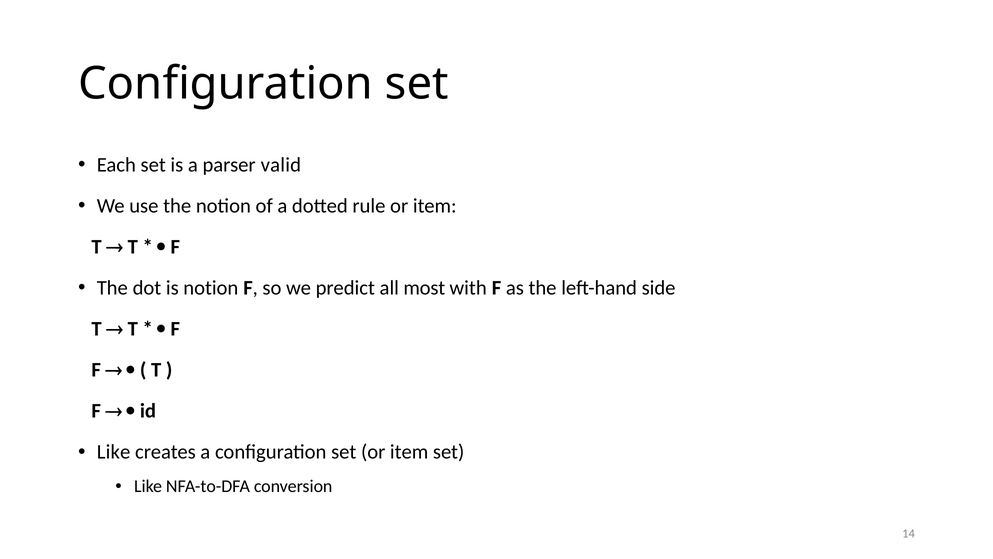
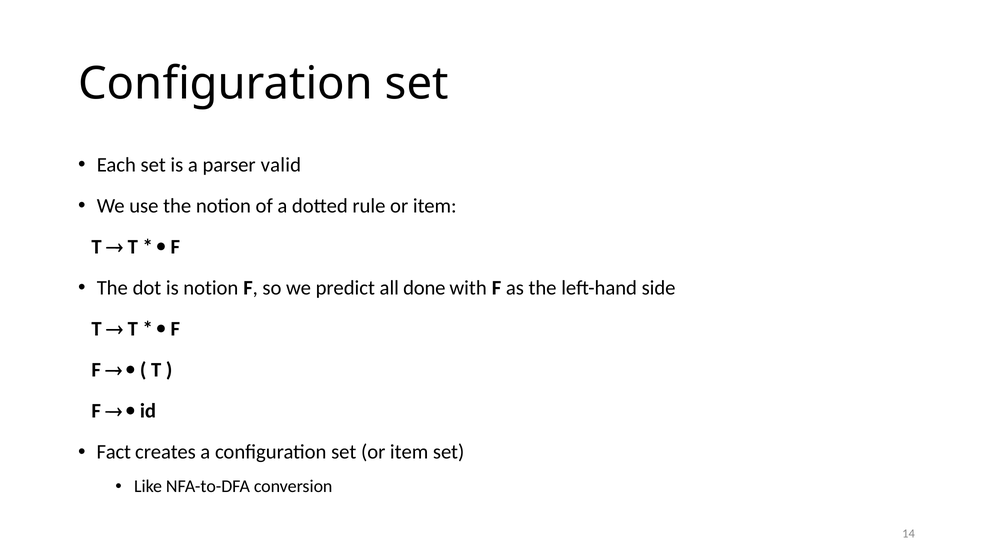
most: most -> done
Like at (114, 452): Like -> Fact
